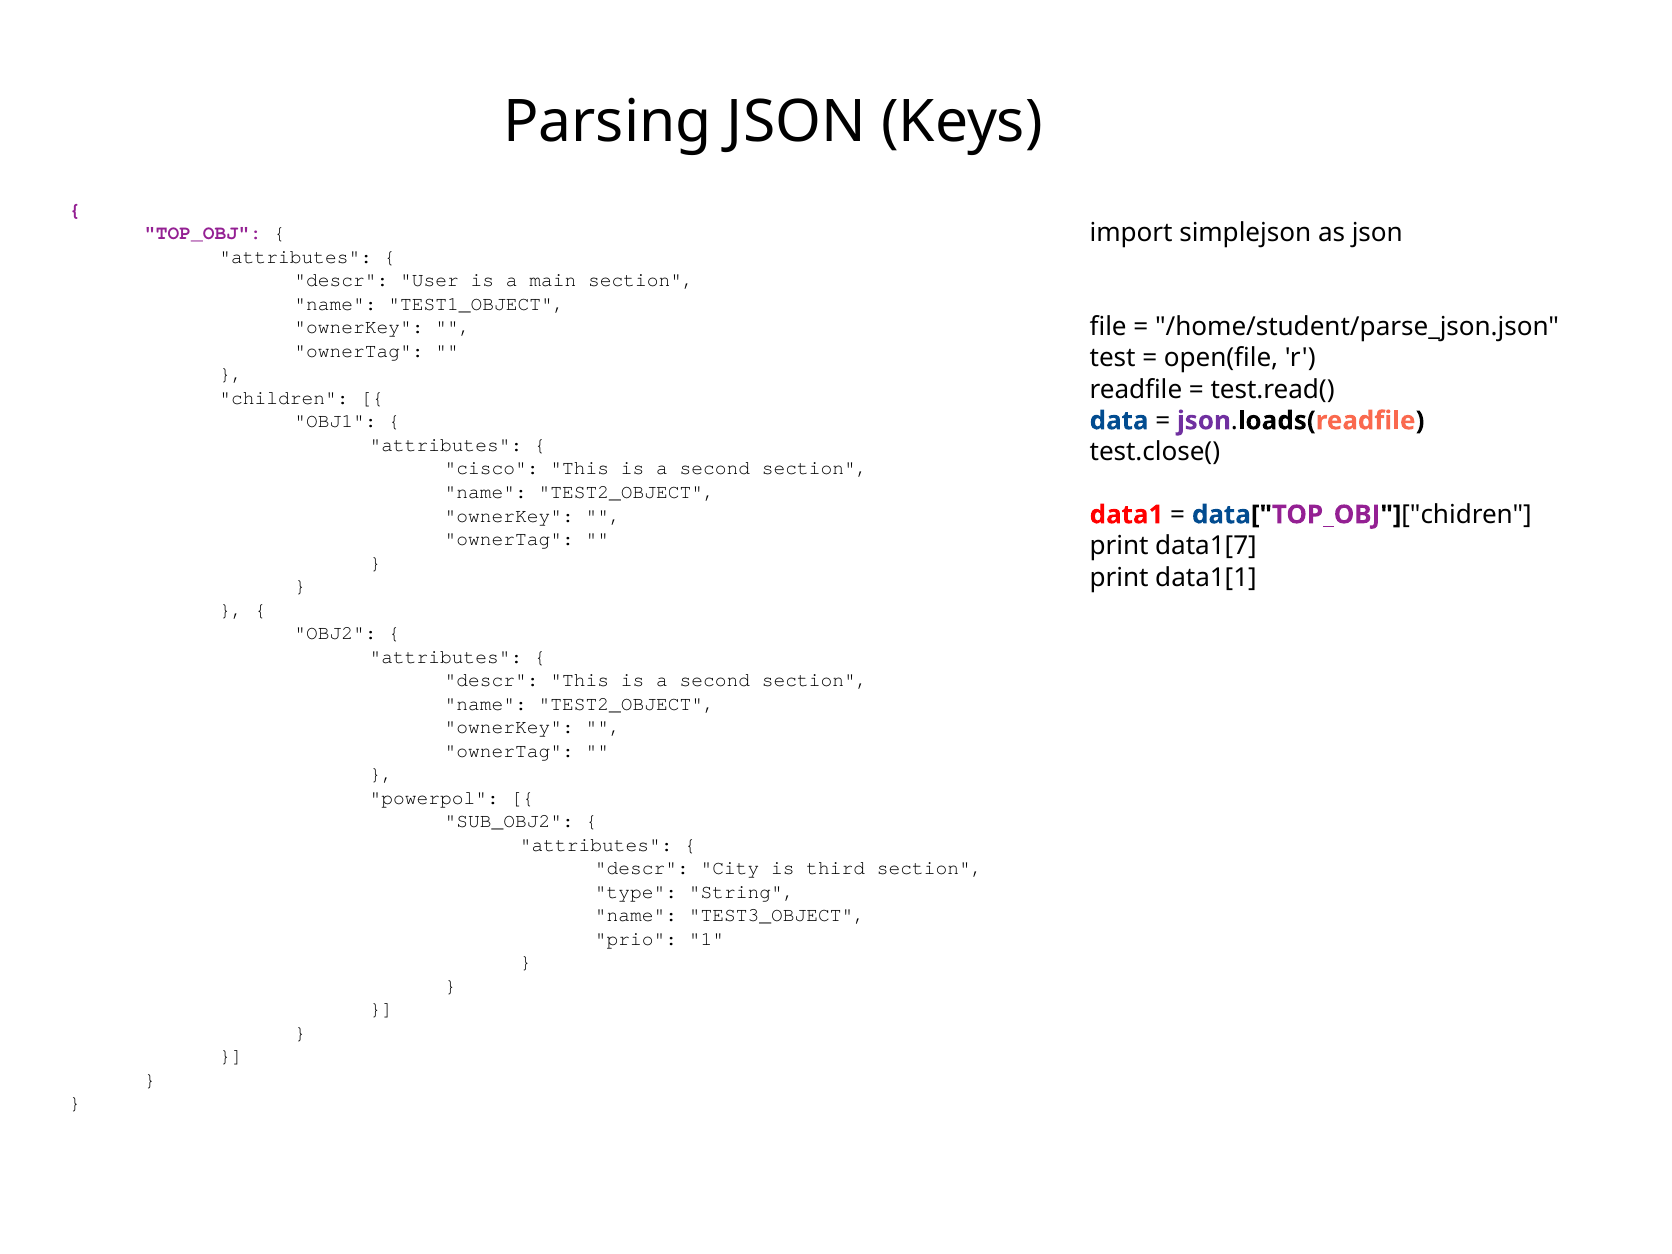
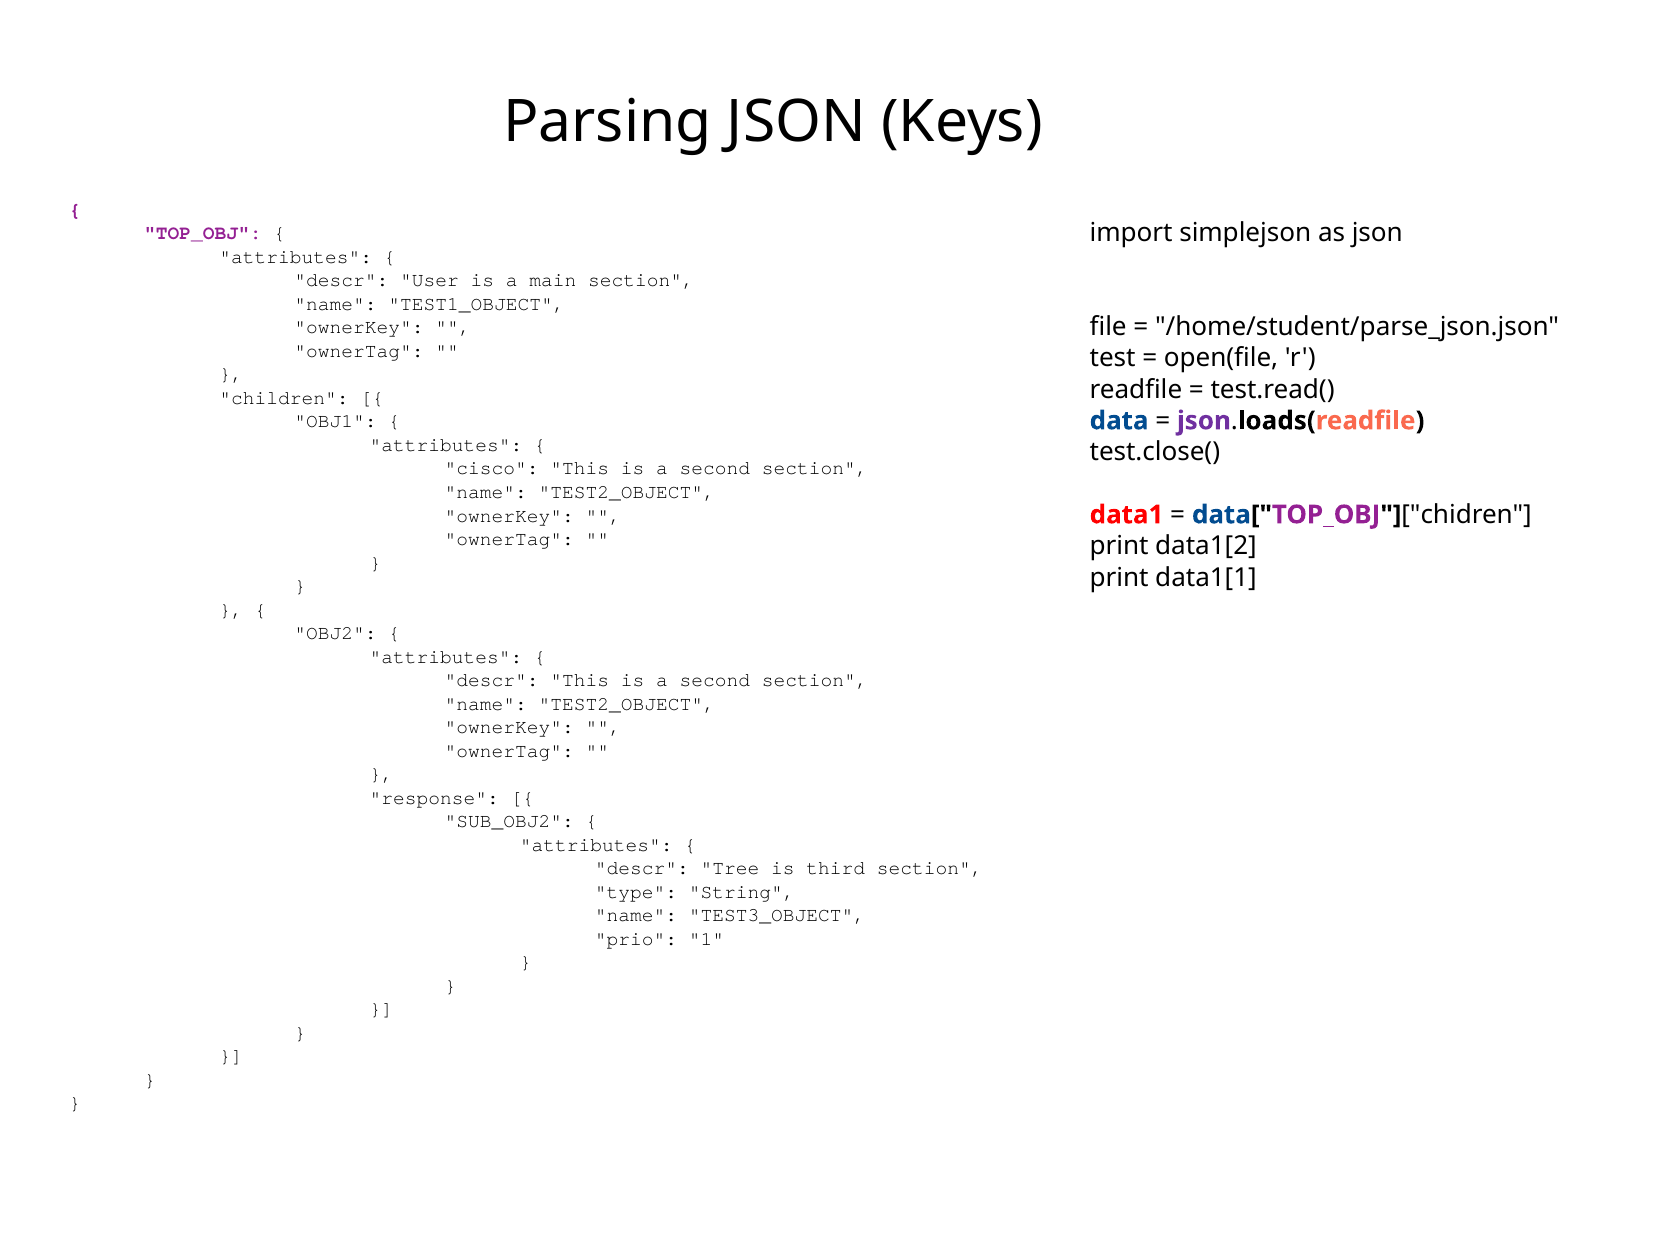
data1[7: data1[7 -> data1[2
powerpol: powerpol -> response
City: City -> Tree
